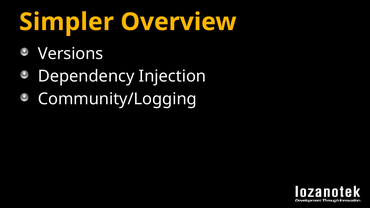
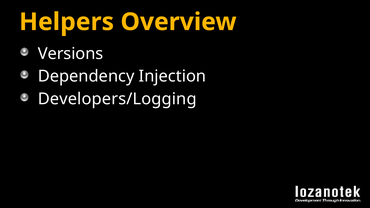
Simpler: Simpler -> Helpers
Community/Logging: Community/Logging -> Developers/Logging
